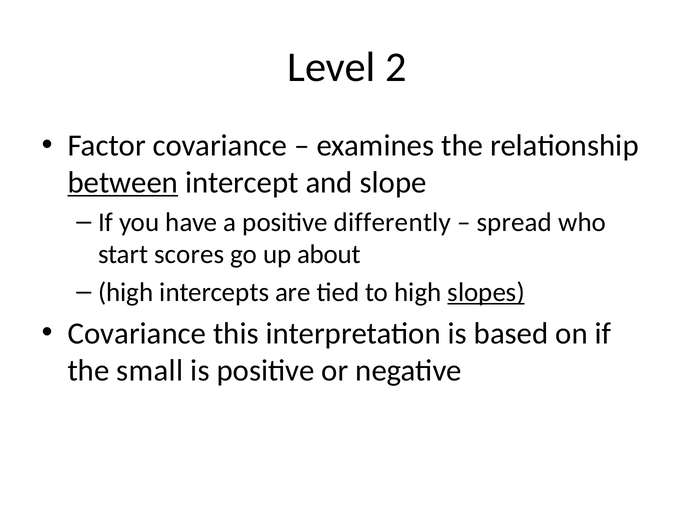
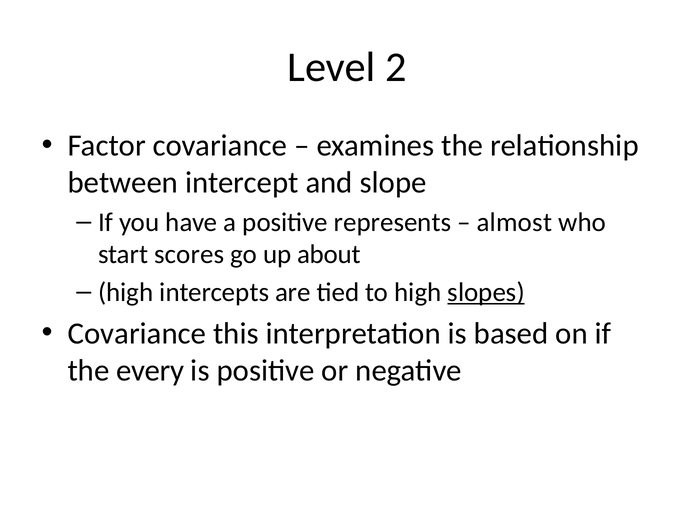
between underline: present -> none
differently: differently -> represents
spread: spread -> almost
small: small -> every
